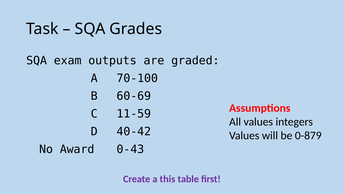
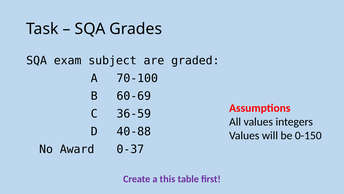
outputs: outputs -> subject
11-59: 11-59 -> 36-59
40-42: 40-42 -> 40-88
0-879: 0-879 -> 0-150
0-43: 0-43 -> 0-37
